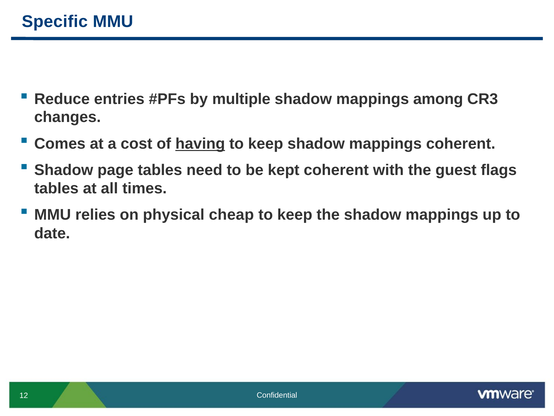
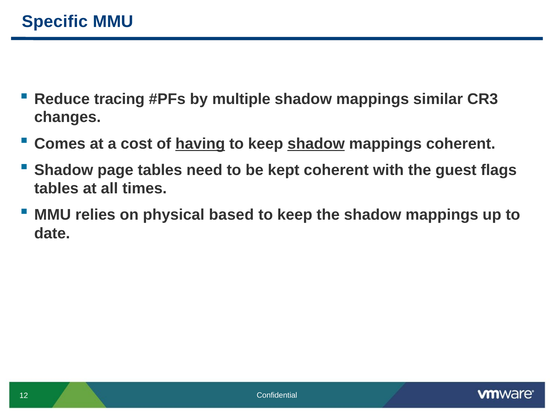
entries: entries -> tracing
among: among -> similar
shadow at (316, 144) underline: none -> present
cheap: cheap -> based
